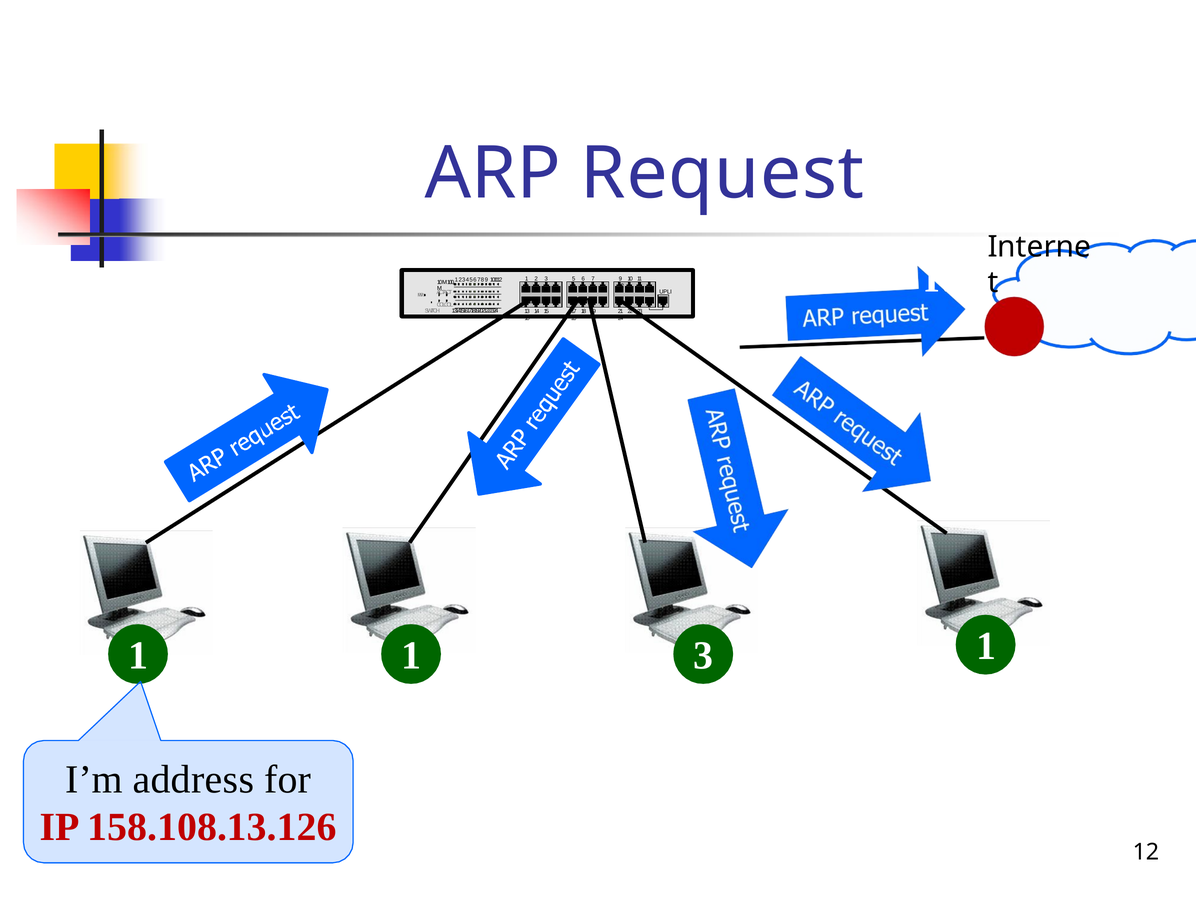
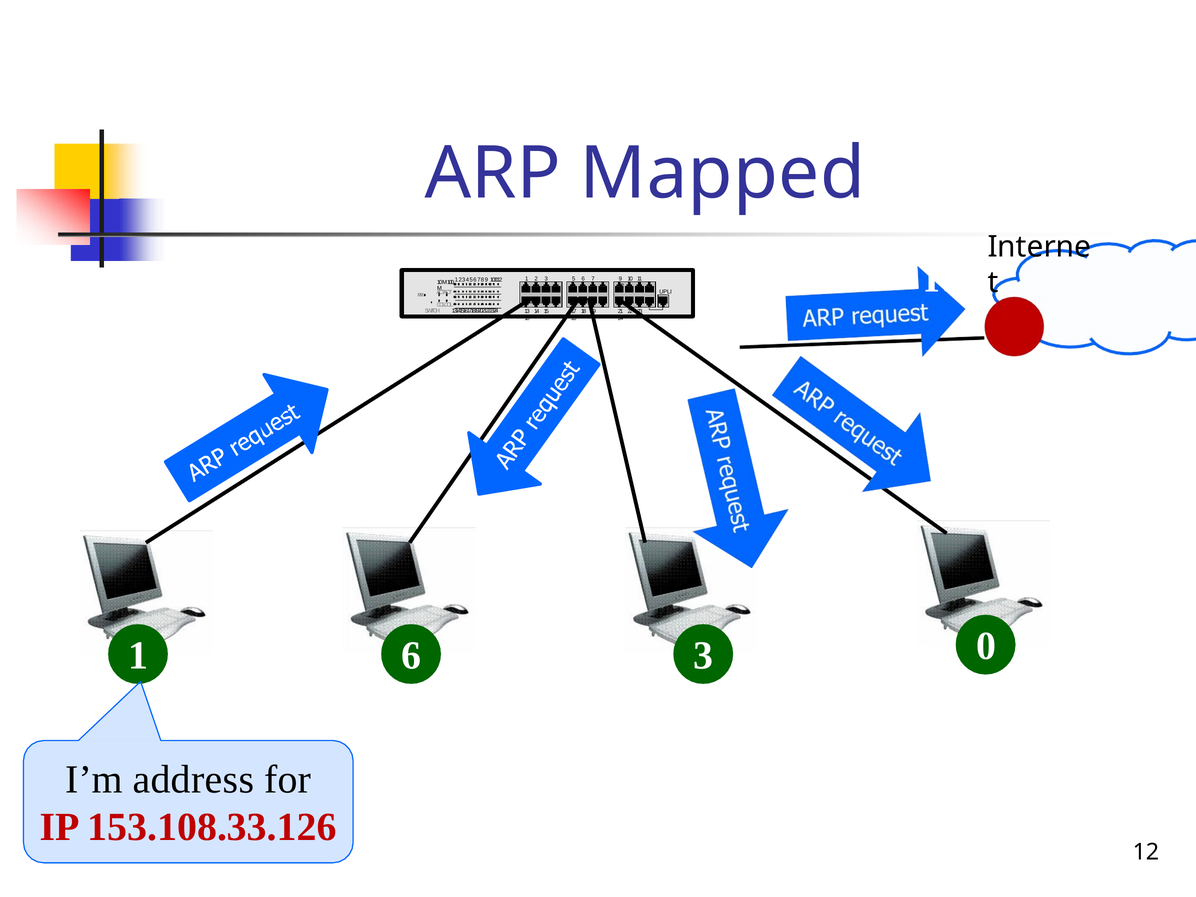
Request: Request -> Mapped
1 1: 1 -> 6
3 1: 1 -> 0
158.108.13.126: 158.108.13.126 -> 153.108.33.126
